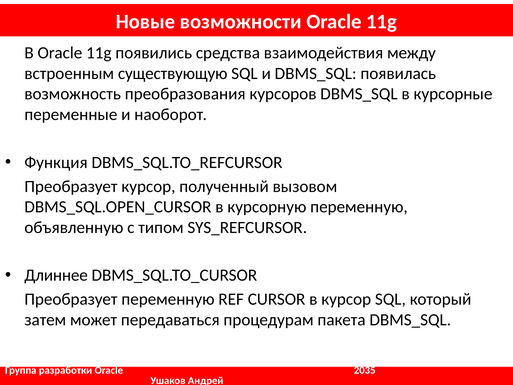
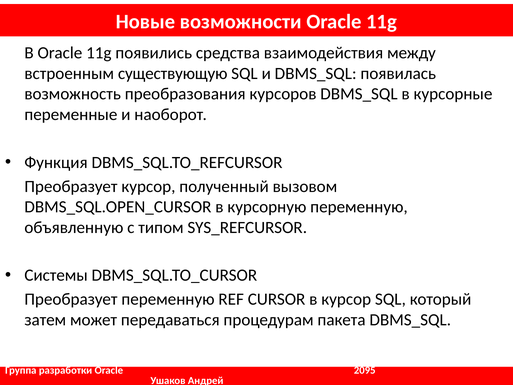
Длиннее: Длиннее -> Системы
2035: 2035 -> 2095
